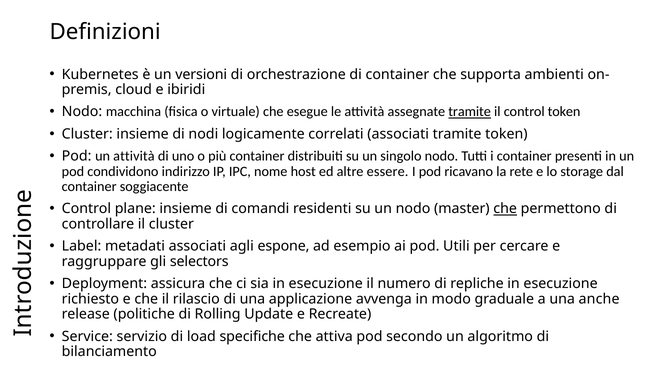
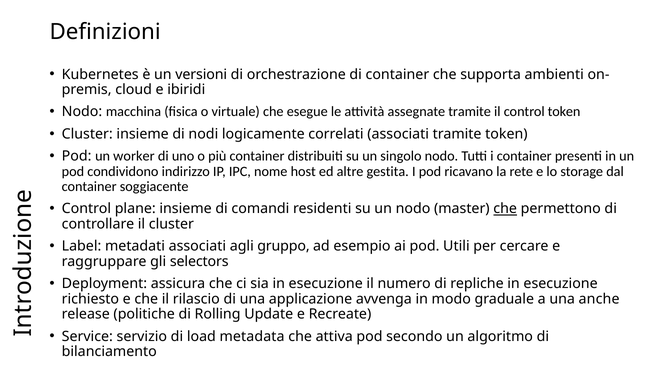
tramite at (470, 112) underline: present -> none
un attività: attività -> worker
essere: essere -> gestita
espone: espone -> gruppo
specifiche: specifiche -> metadata
